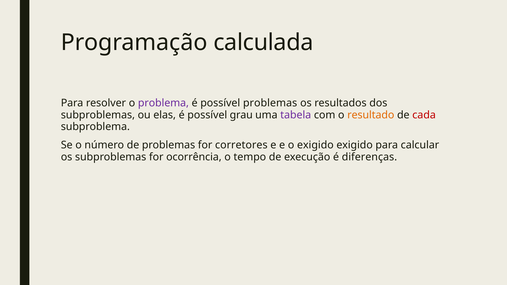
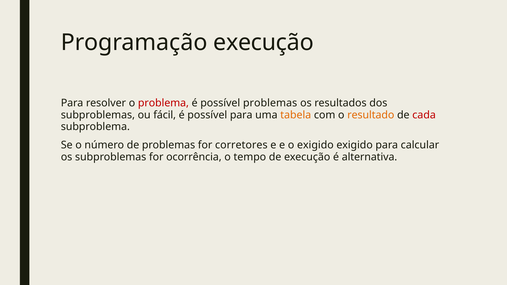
Programação calculada: calculada -> execução
problema colour: purple -> red
elas: elas -> fácil
possível grau: grau -> para
tabela colour: purple -> orange
diferenças: diferenças -> alternativa
